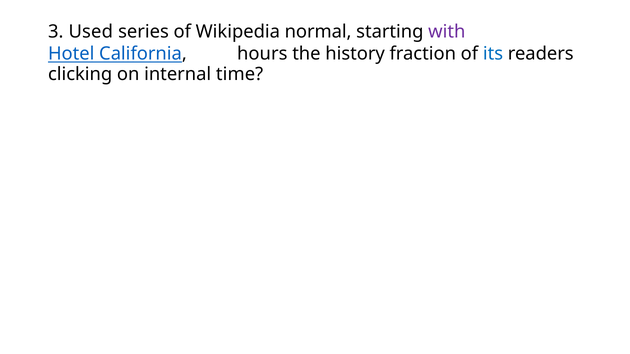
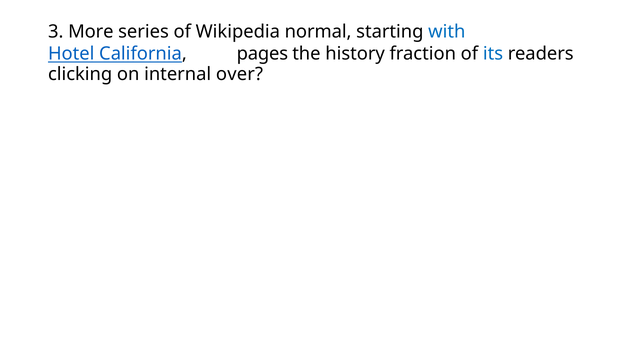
Used: Used -> More
with colour: purple -> blue
hours: hours -> pages
time: time -> over
